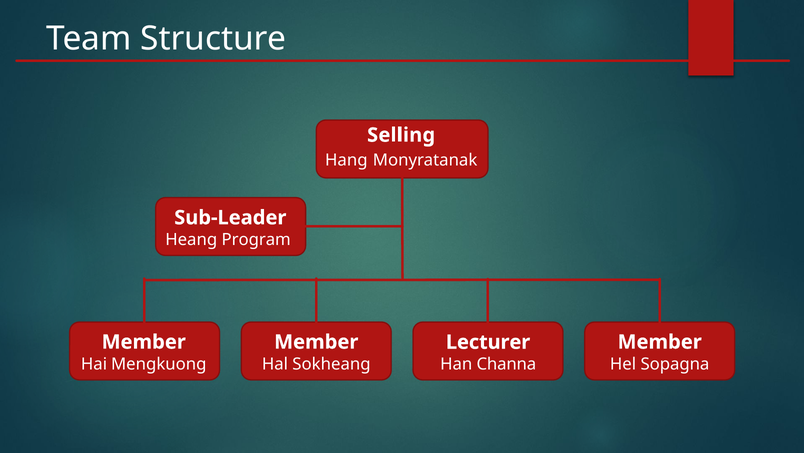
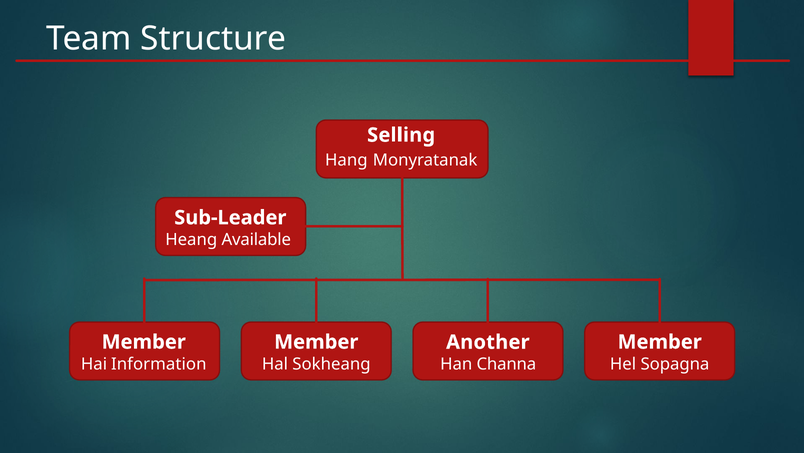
Program: Program -> Available
Lecturer: Lecturer -> Another
Mengkuong: Mengkuong -> Information
